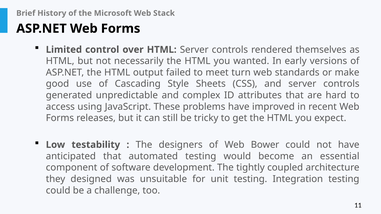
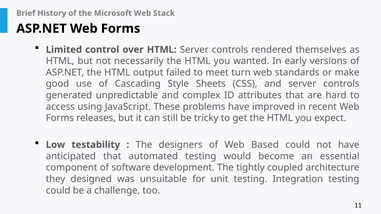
Bower: Bower -> Based
